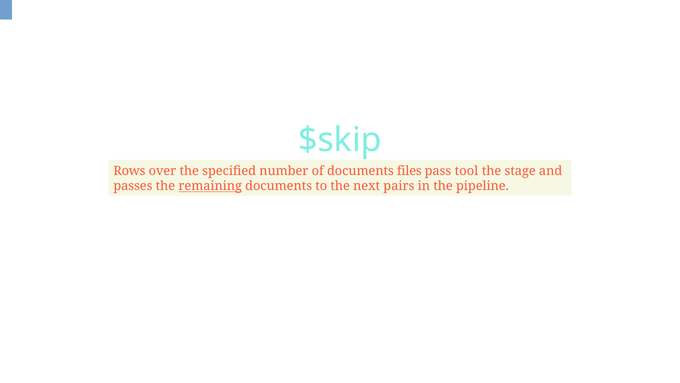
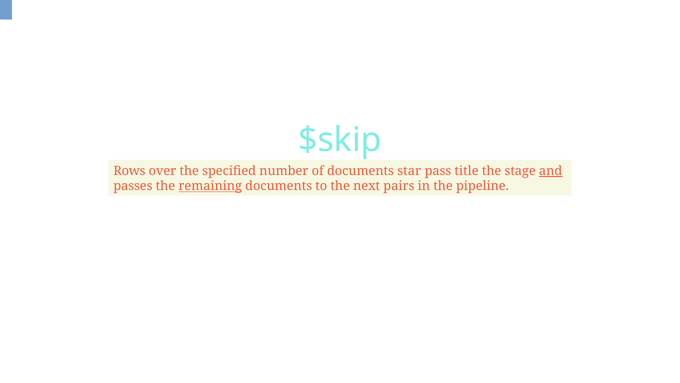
files: files -> star
tool: tool -> title
and underline: none -> present
